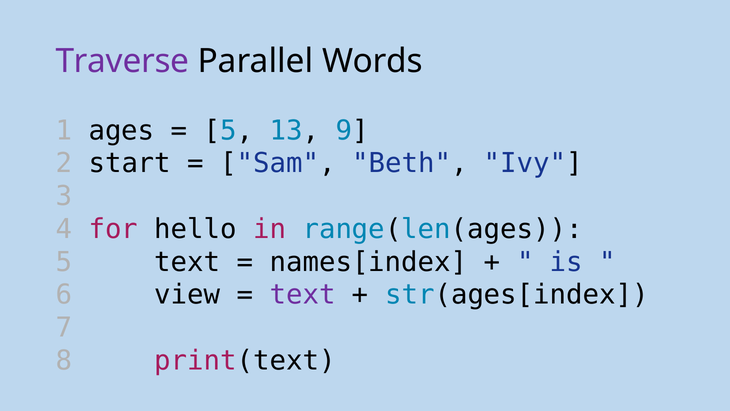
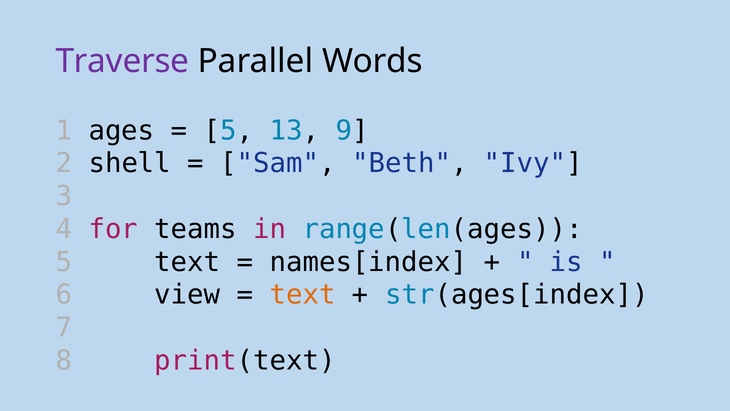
start: start -> shell
hello: hello -> teams
text at (303, 295) colour: purple -> orange
